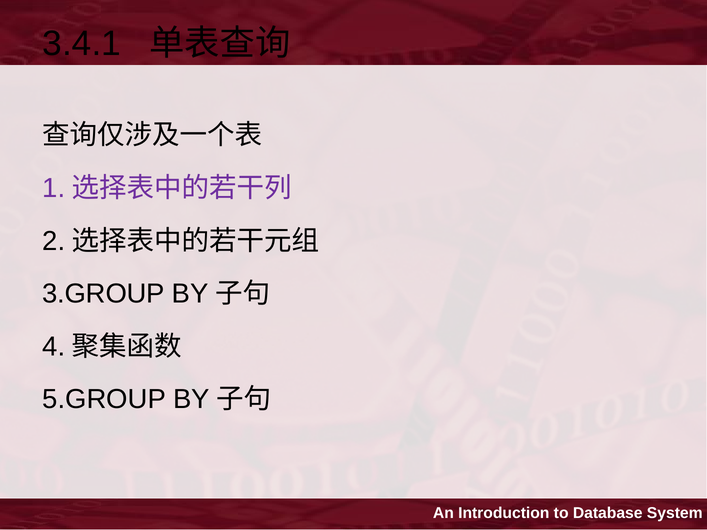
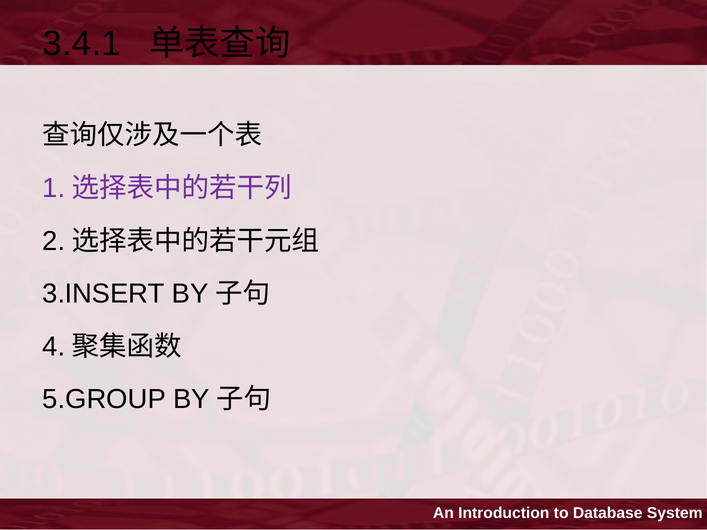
3.GROUP: 3.GROUP -> 3.INSERT
